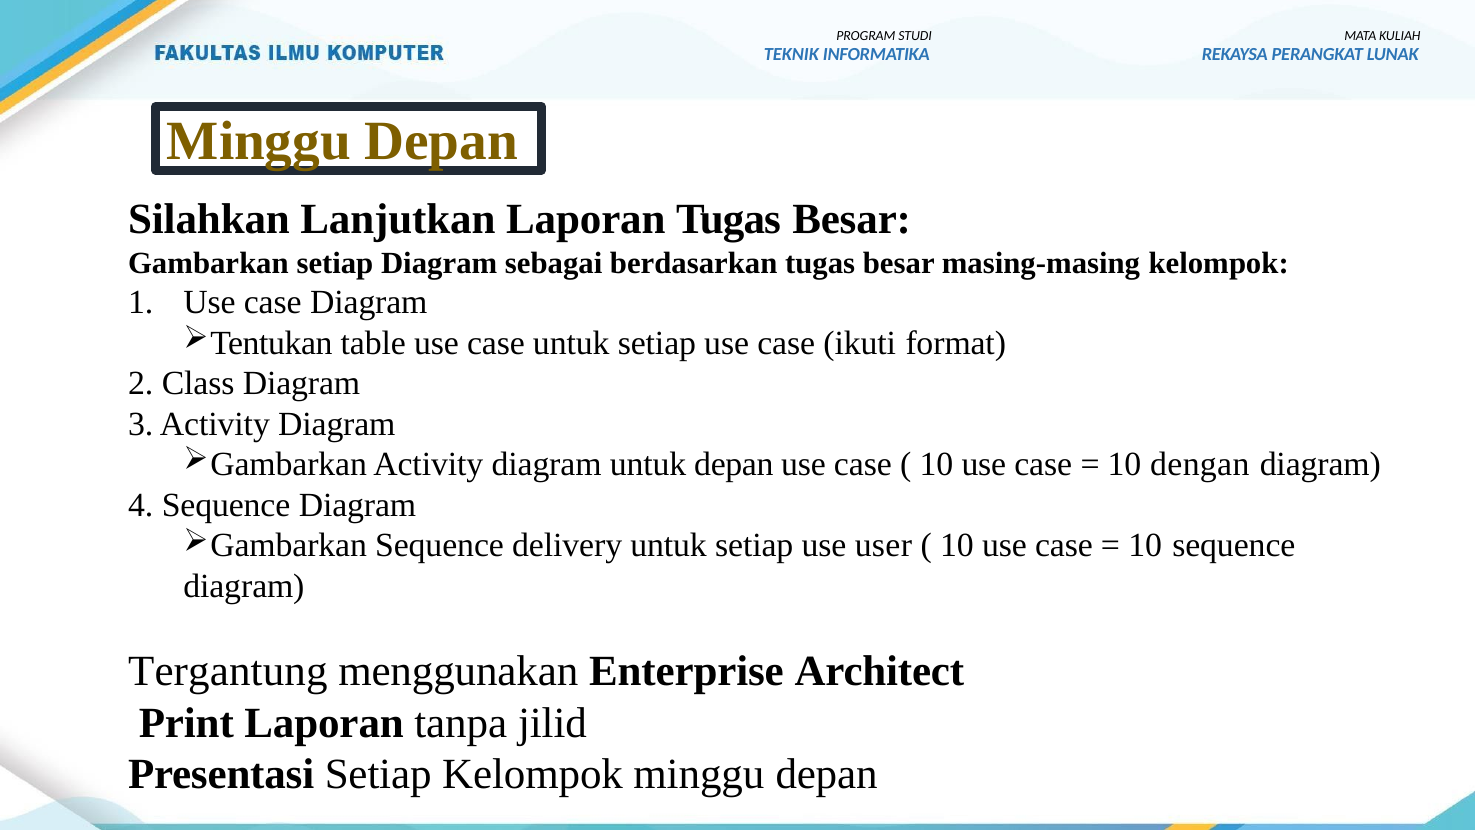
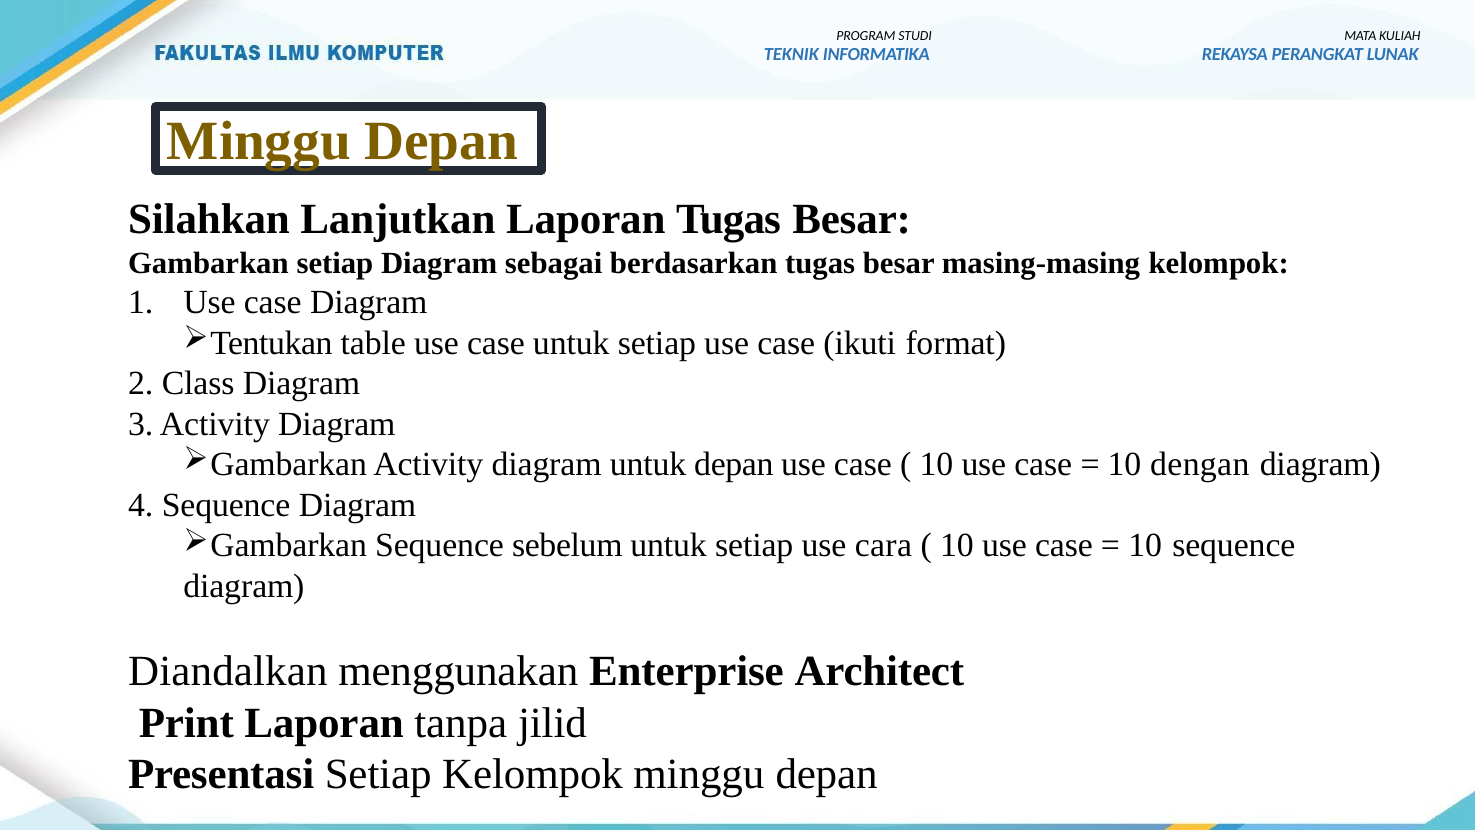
delivery: delivery -> sebelum
user: user -> cara
Tergantung: Tergantung -> Diandalkan
